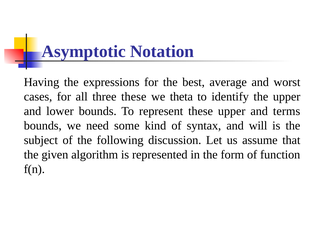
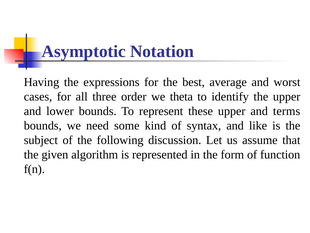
three these: these -> order
will: will -> like
